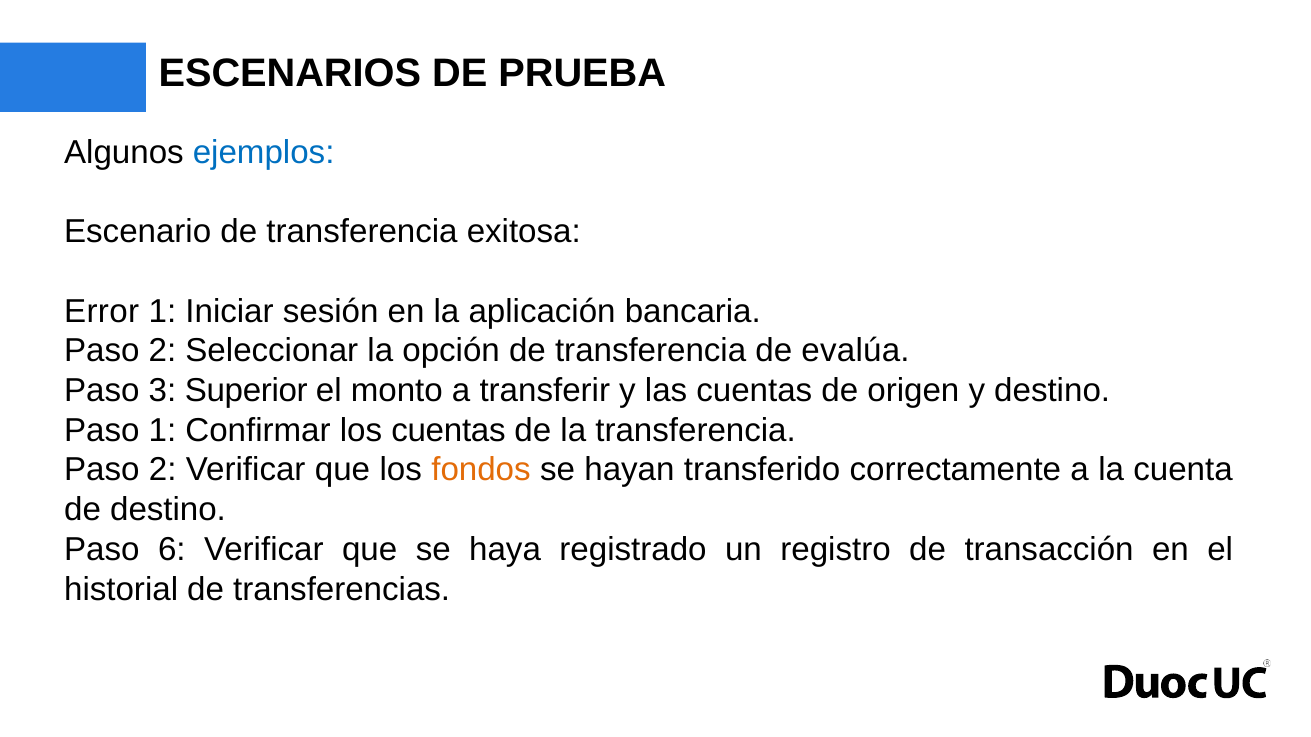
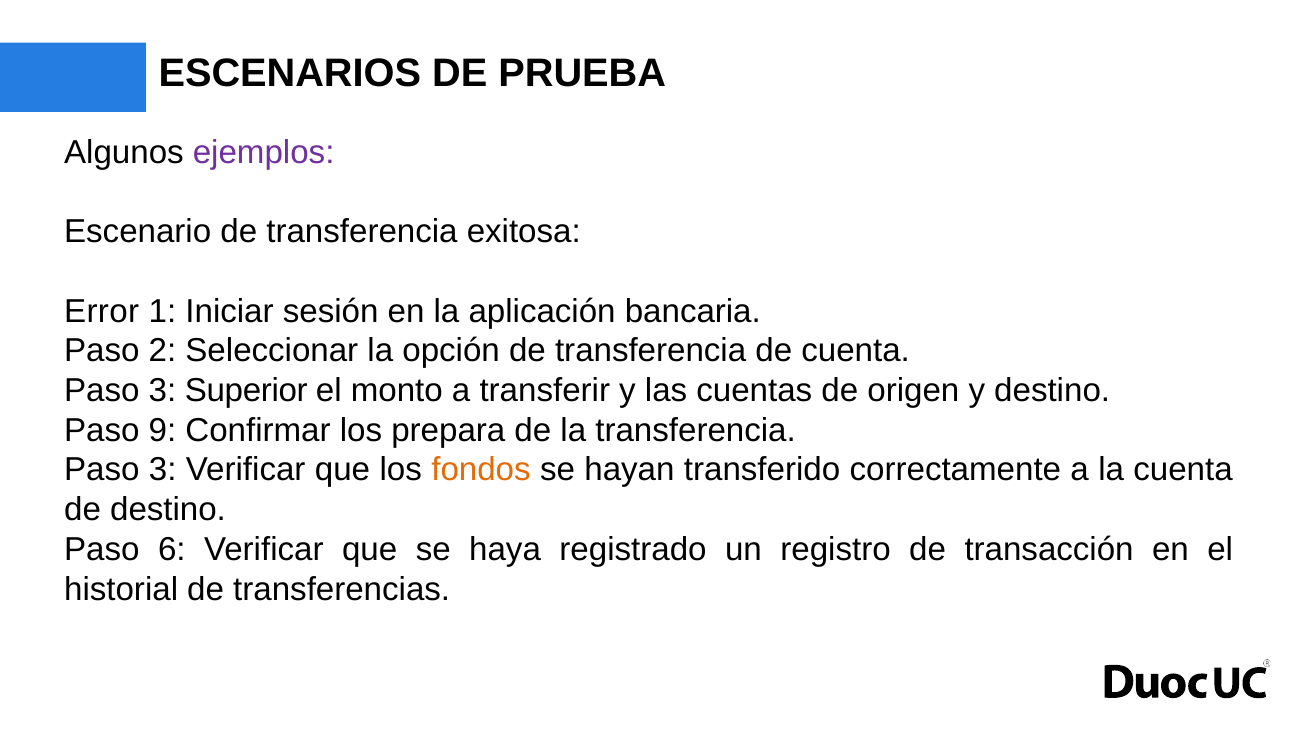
ejemplos colour: blue -> purple
de evalúa: evalúa -> cuenta
Paso 1: 1 -> 9
los cuentas: cuentas -> prepara
2 at (163, 470): 2 -> 3
